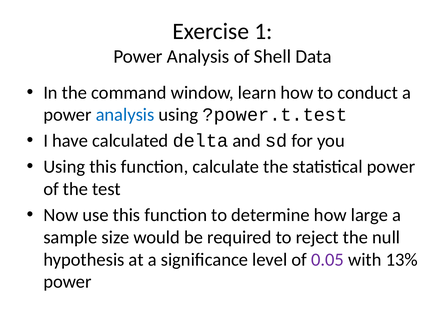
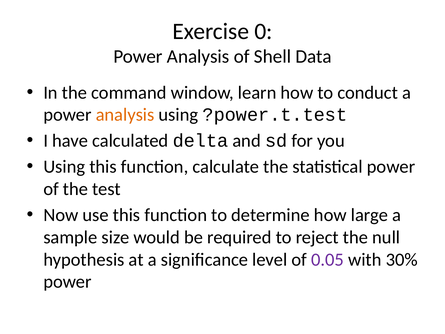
1: 1 -> 0
analysis at (125, 115) colour: blue -> orange
13%: 13% -> 30%
